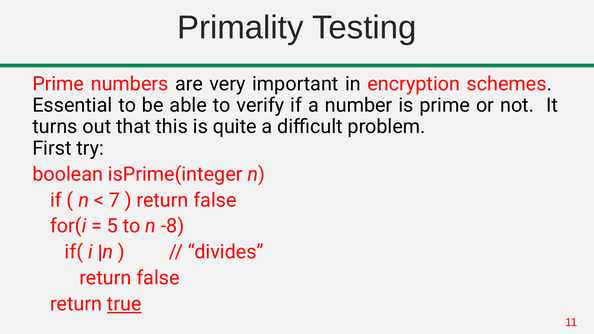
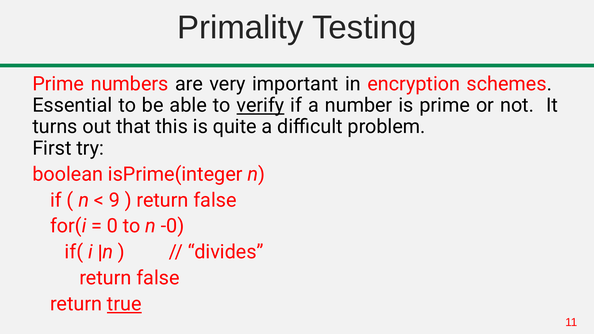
verify underline: none -> present
7: 7 -> 9
5: 5 -> 0
-8: -8 -> -0
